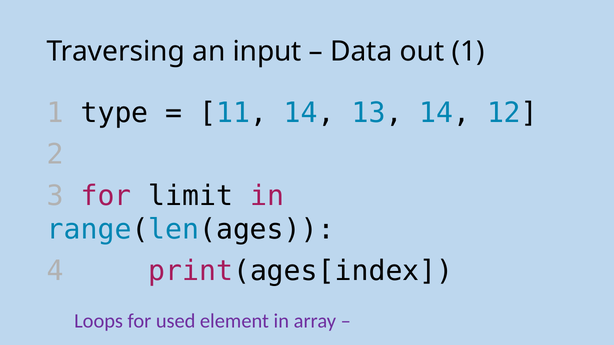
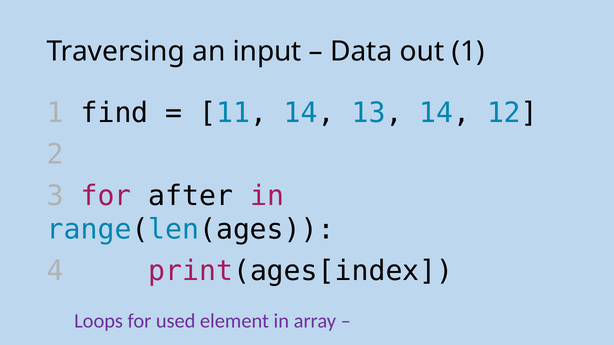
type: type -> find
limit: limit -> after
